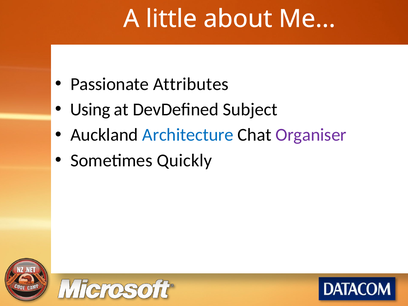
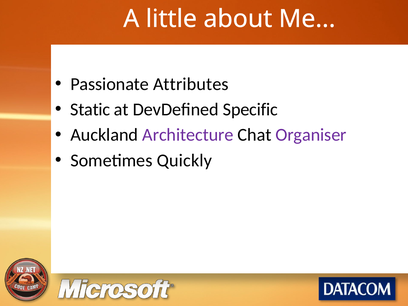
Using: Using -> Static
Subject: Subject -> Specific
Architecture colour: blue -> purple
